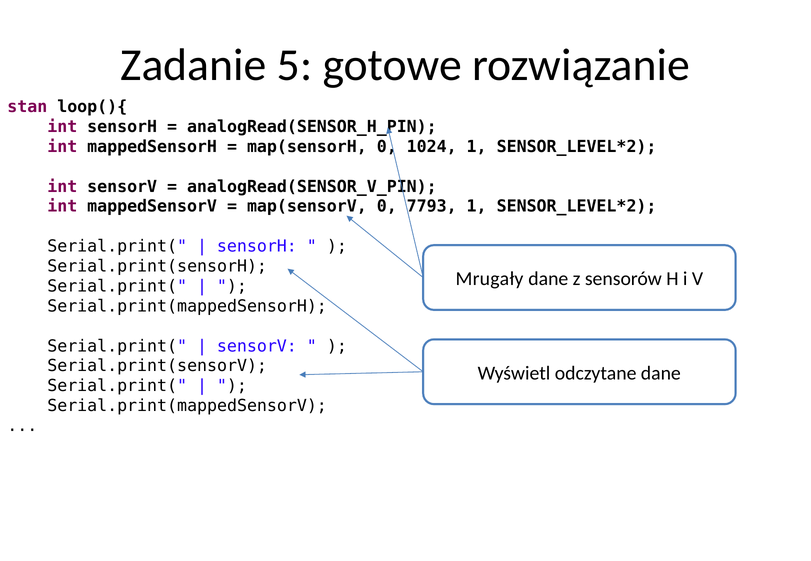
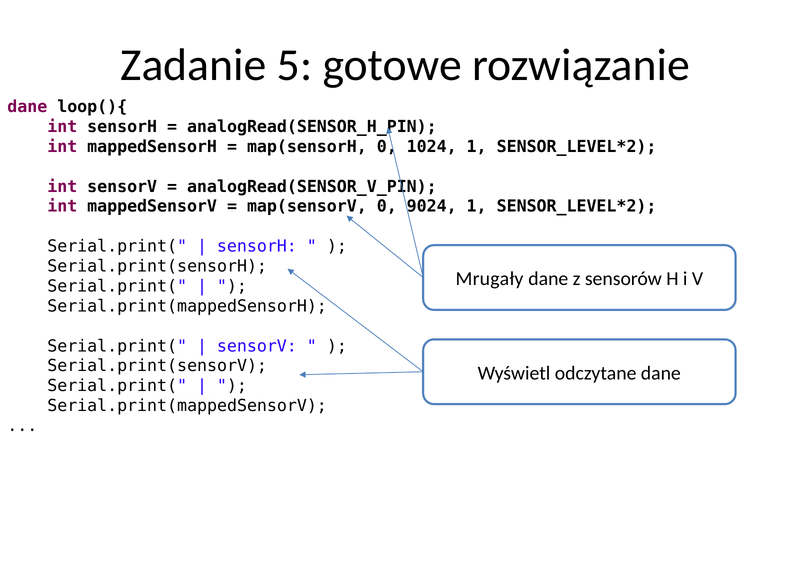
stan at (27, 107): stan -> dane
7793: 7793 -> 9024
